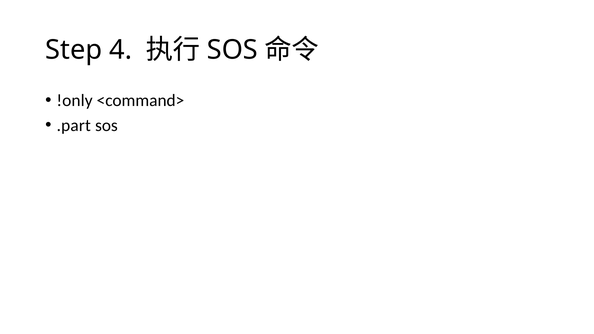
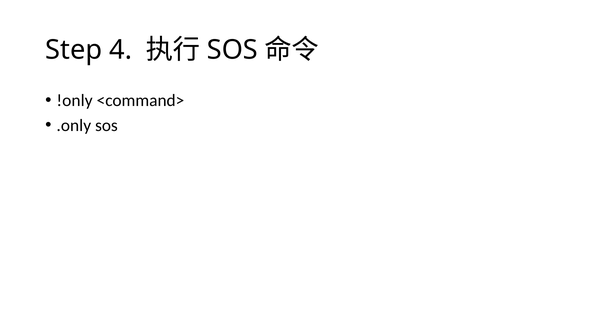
.part: .part -> .only
